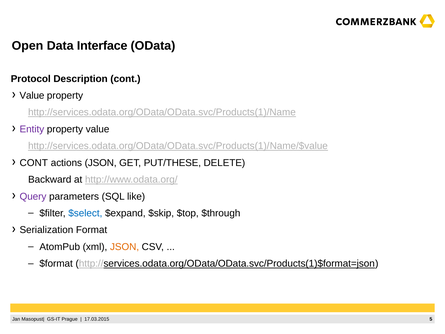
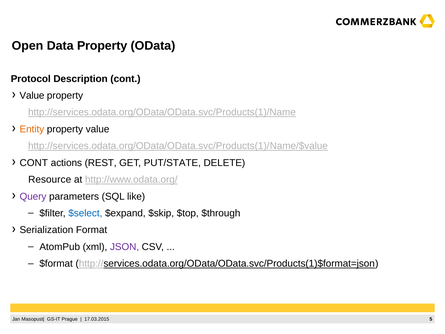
Data Interface: Interface -> Property
Entity colour: purple -> orange
actions JSON: JSON -> REST
PUT/THESE: PUT/THESE -> PUT/STATE
Backward: Backward -> Resource
JSON at (125, 247) colour: orange -> purple
